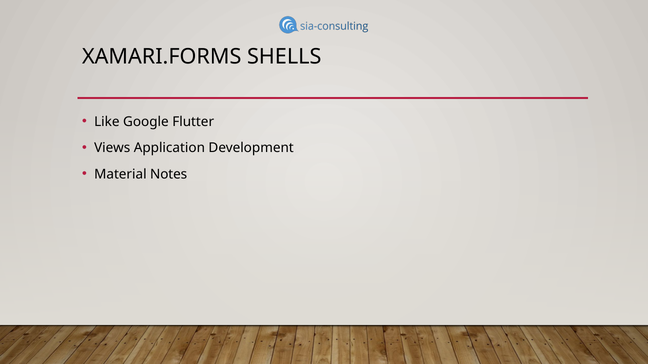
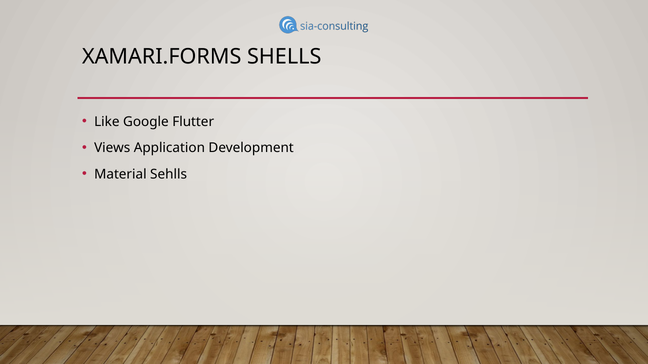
Notes: Notes -> Sehlls
